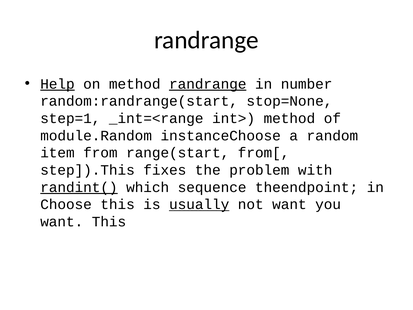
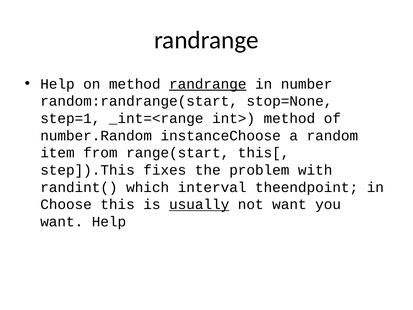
Help at (57, 84) underline: present -> none
module.Random: module.Random -> number.Random
from[: from[ -> this[
randint( underline: present -> none
sequence: sequence -> interval
want This: This -> Help
